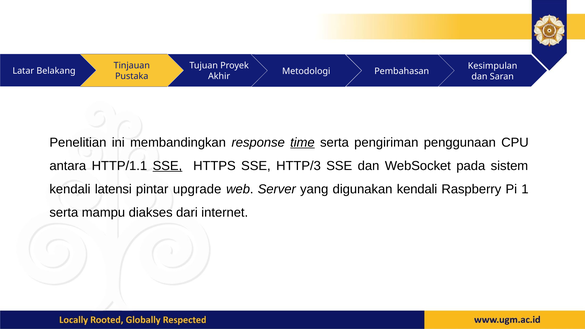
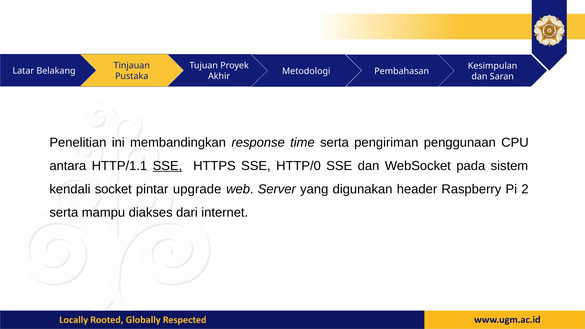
time underline: present -> none
HTTP/3: HTTP/3 -> HTTP/0
latensi: latensi -> socket
digunakan kendali: kendali -> header
1: 1 -> 2
